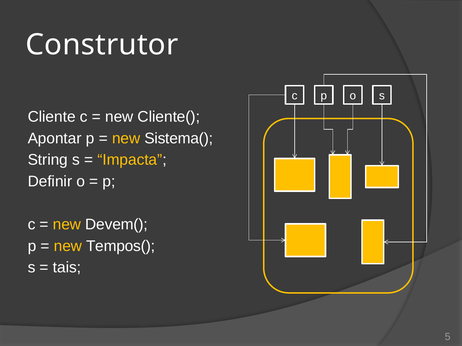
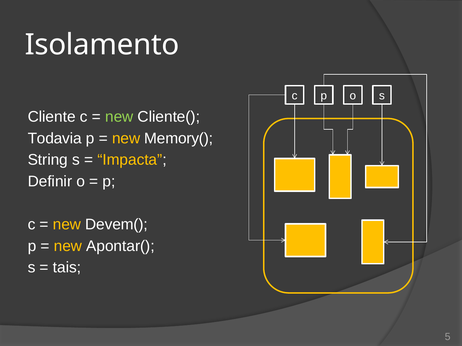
Construtor: Construtor -> Isolamento
new at (119, 117) colour: white -> light green
Apontar: Apontar -> Todavia
Sistema(: Sistema( -> Memory(
Tempos(: Tempos( -> Apontar(
